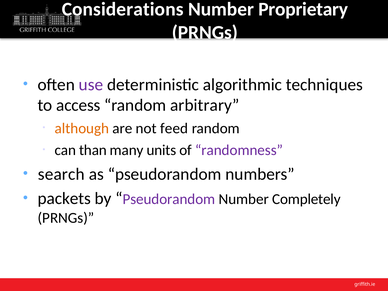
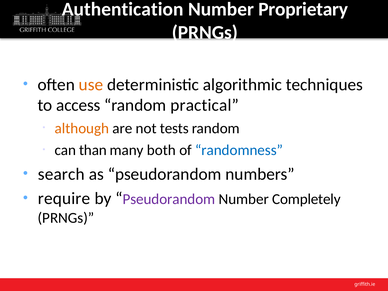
Considerations: Considerations -> Authentication
use colour: purple -> orange
arbitrary: arbitrary -> practical
feed: feed -> tests
units: units -> both
randomness colour: purple -> blue
packets: packets -> require
